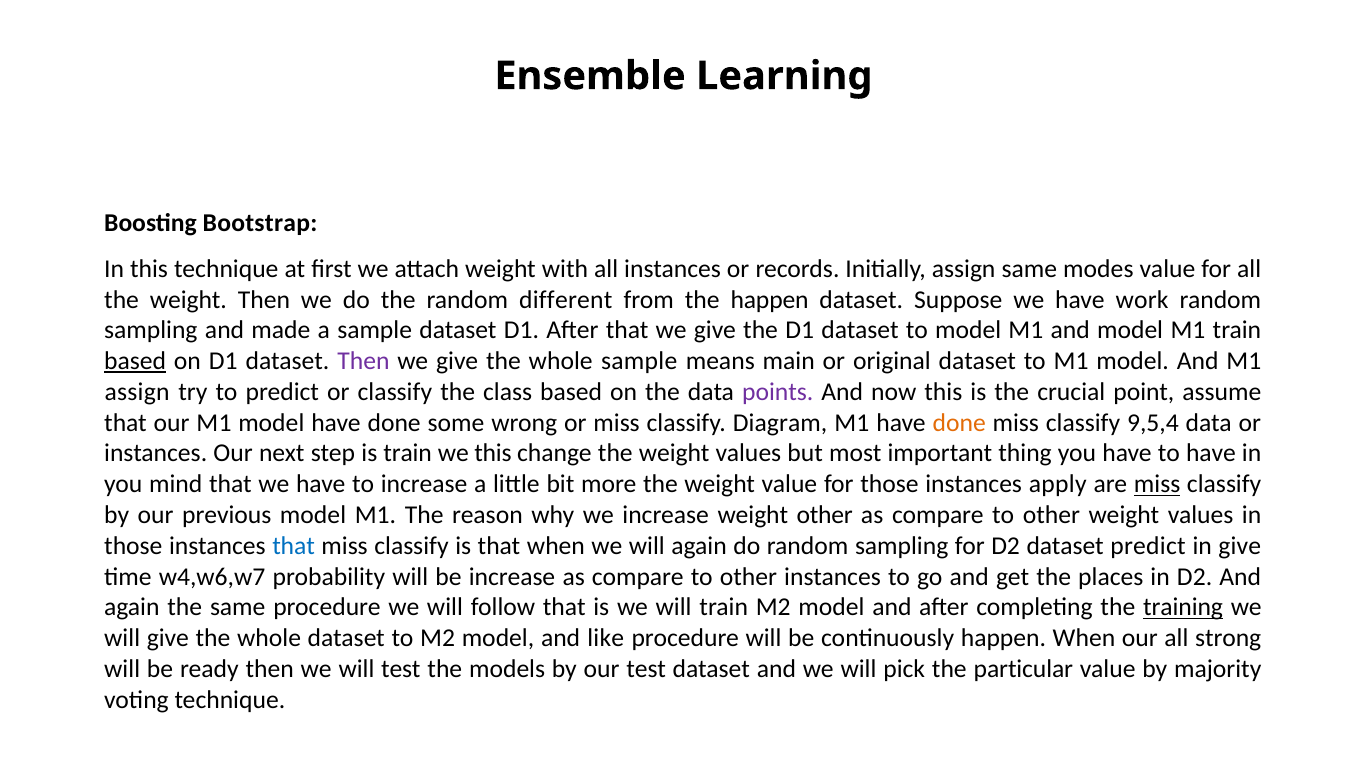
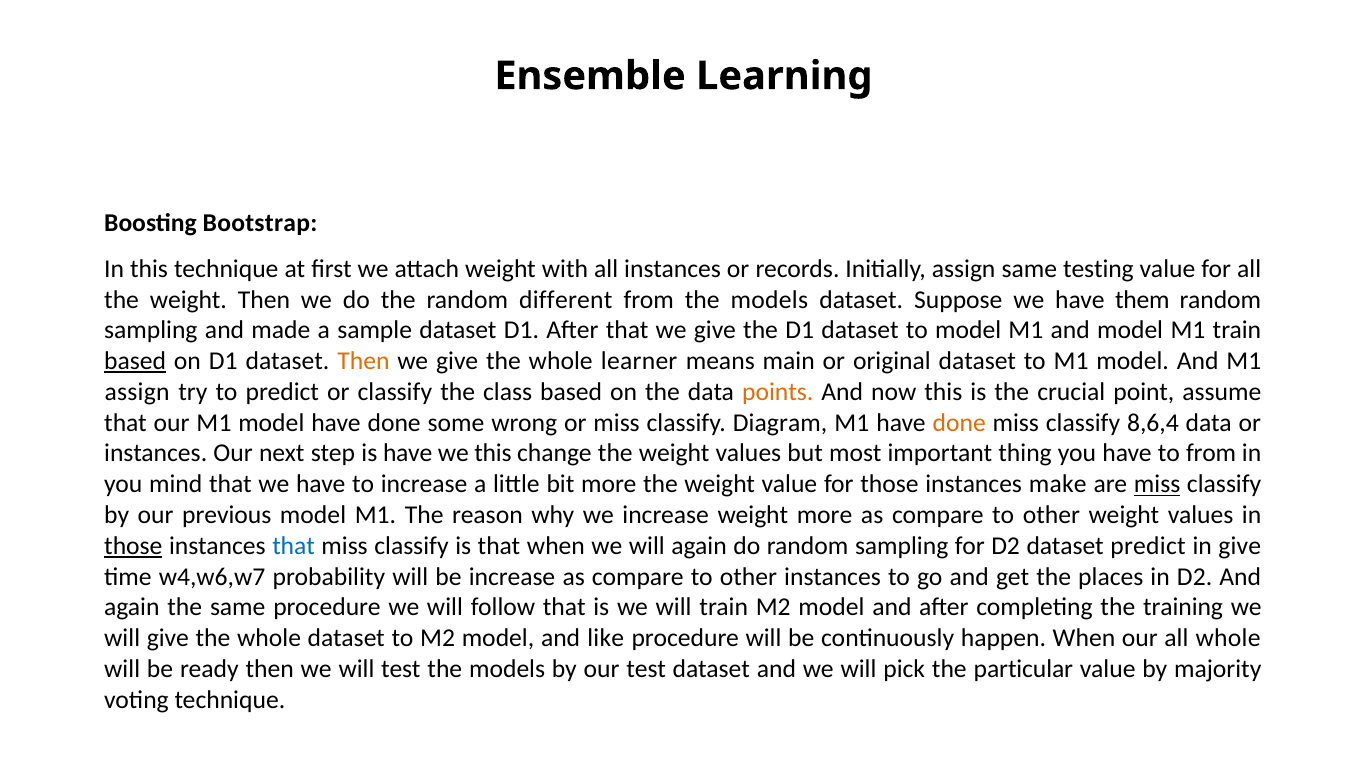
modes: modes -> testing
from the happen: happen -> models
work: work -> them
Then at (363, 361) colour: purple -> orange
whole sample: sample -> learner
points colour: purple -> orange
9,5,4: 9,5,4 -> 8,6,4
is train: train -> have
to have: have -> from
apply: apply -> make
weight other: other -> more
those at (133, 546) underline: none -> present
training underline: present -> none
all strong: strong -> whole
